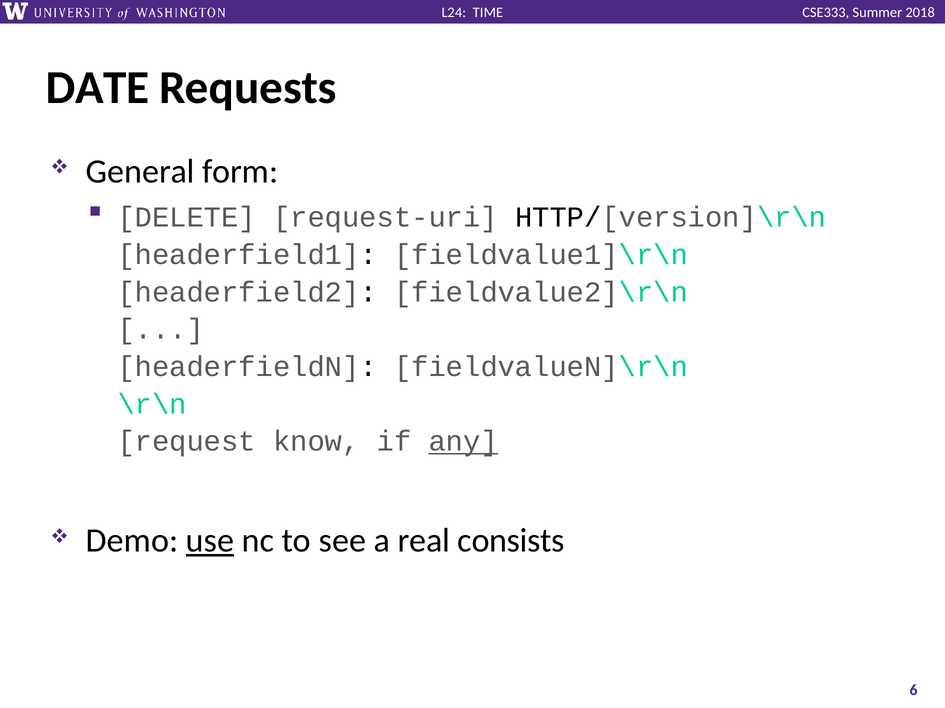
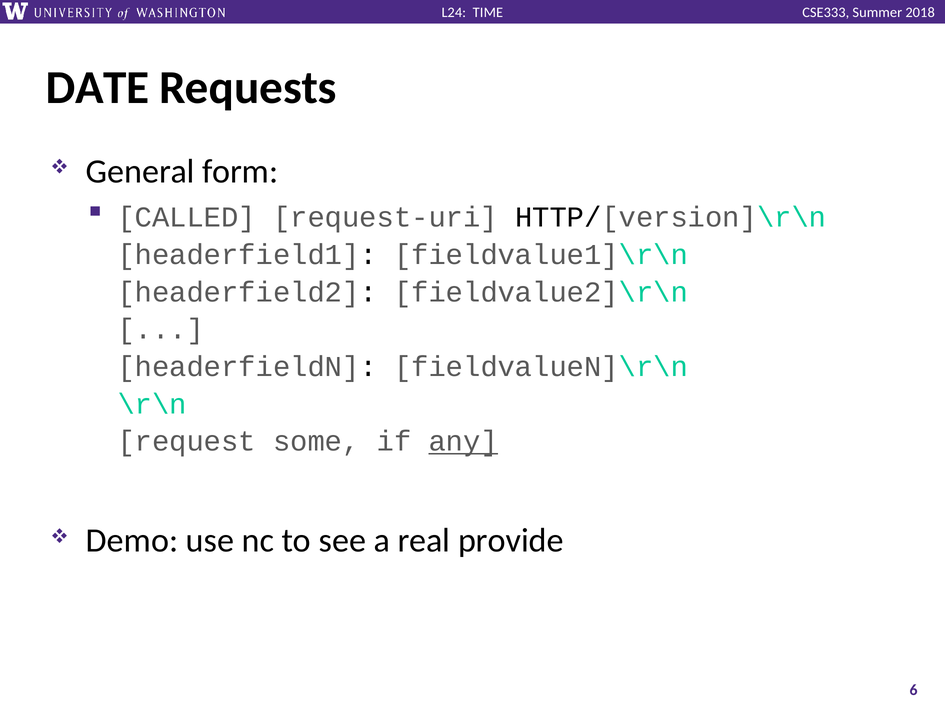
DELETE: DELETE -> CALLED
know: know -> some
use underline: present -> none
consists: consists -> provide
